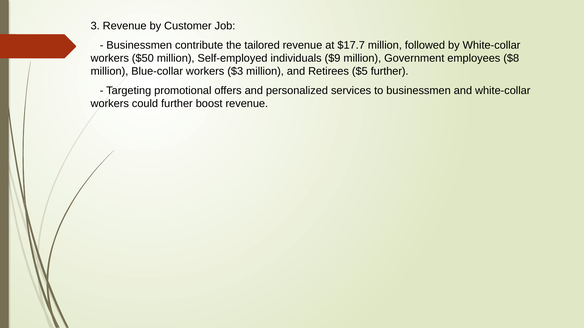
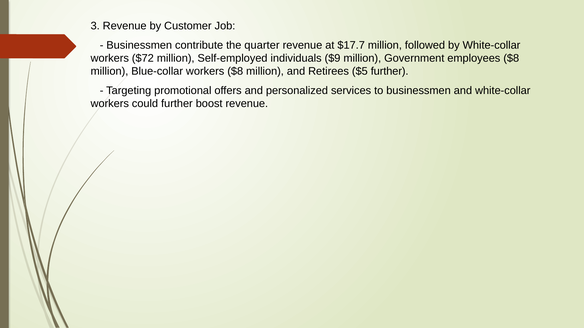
tailored: tailored -> quarter
$50: $50 -> $72
workers $3: $3 -> $8
